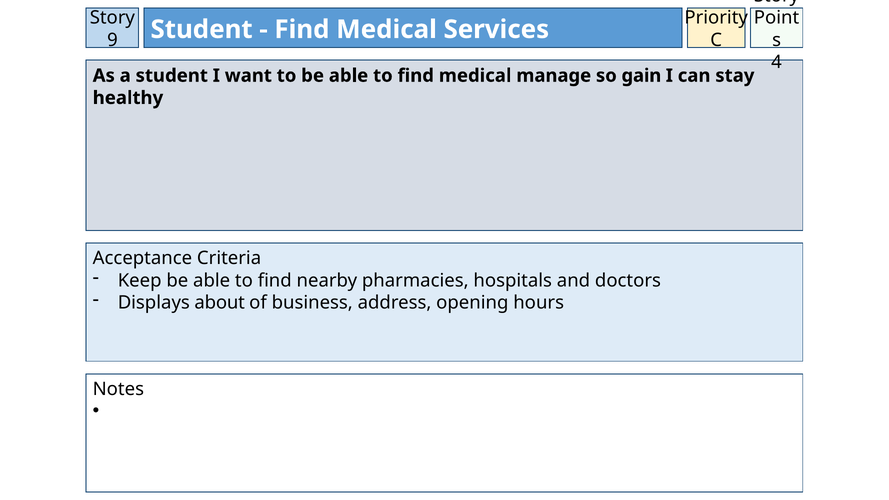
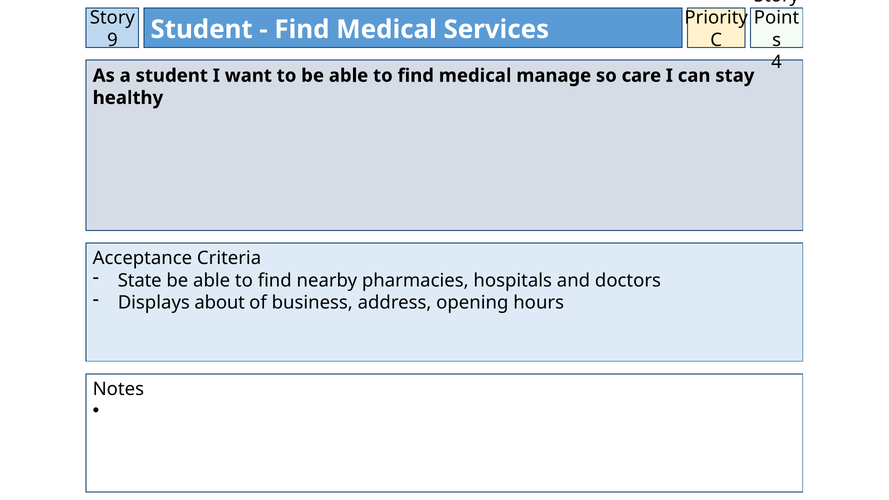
gain: gain -> care
Keep: Keep -> State
